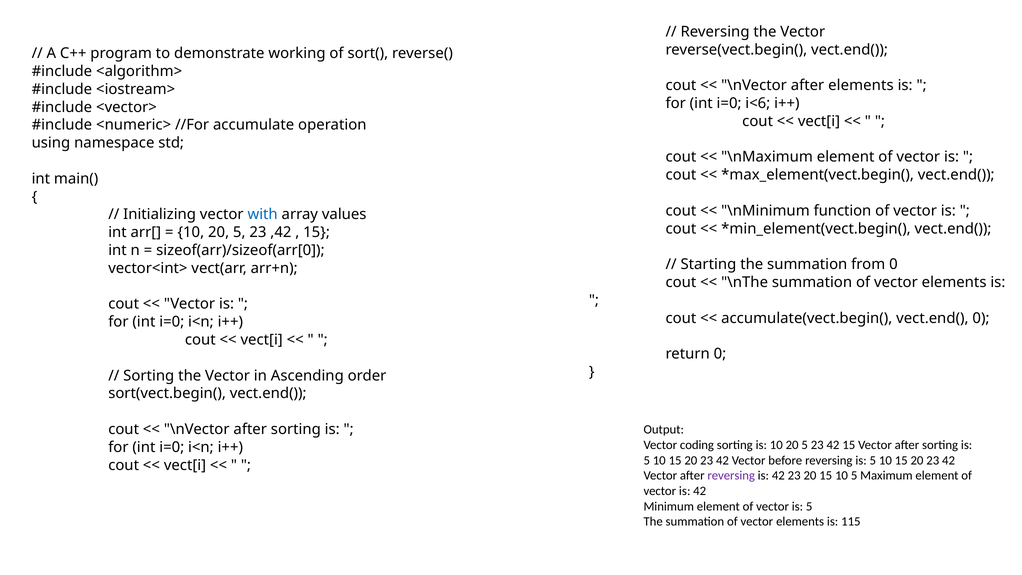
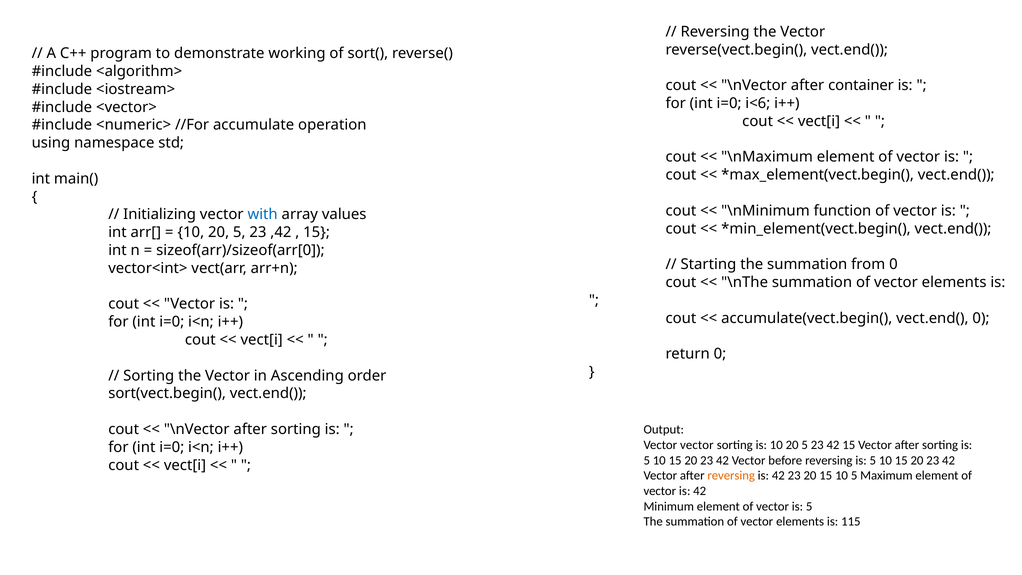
after elements: elements -> container
Vector coding: coding -> vector
reversing at (731, 476) colour: purple -> orange
